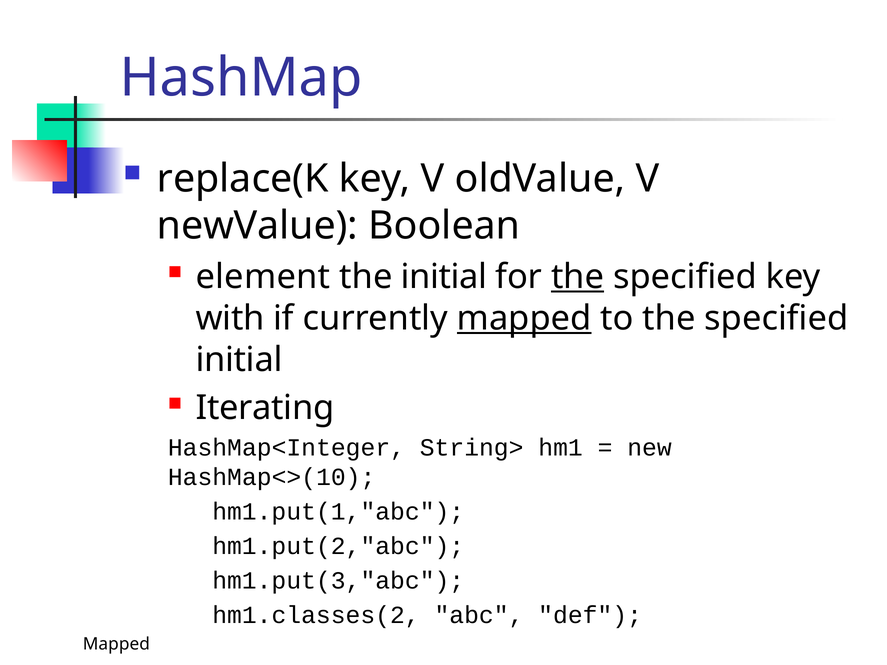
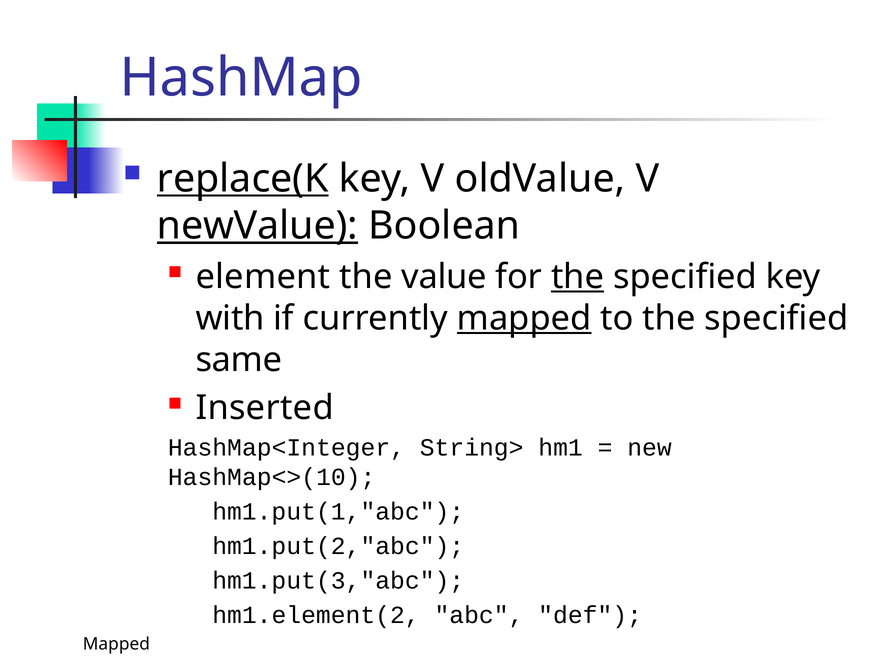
replace(K underline: none -> present
newValue underline: none -> present
the initial: initial -> value
initial at (239, 360): initial -> same
Iterating: Iterating -> Inserted
hm1.classes(2: hm1.classes(2 -> hm1.element(2
